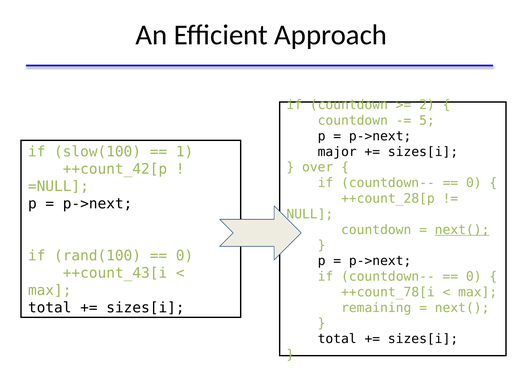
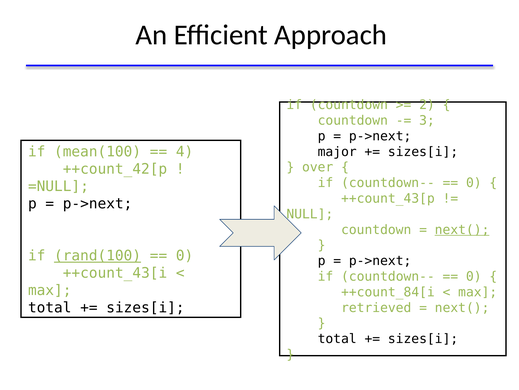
5: 5 -> 3
slow(100: slow(100 -> mean(100
1: 1 -> 4
++count_28[p: ++count_28[p -> ++count_43[p
rand(100 underline: none -> present
++count_78[i: ++count_78[i -> ++count_84[i
remaining: remaining -> retrieved
